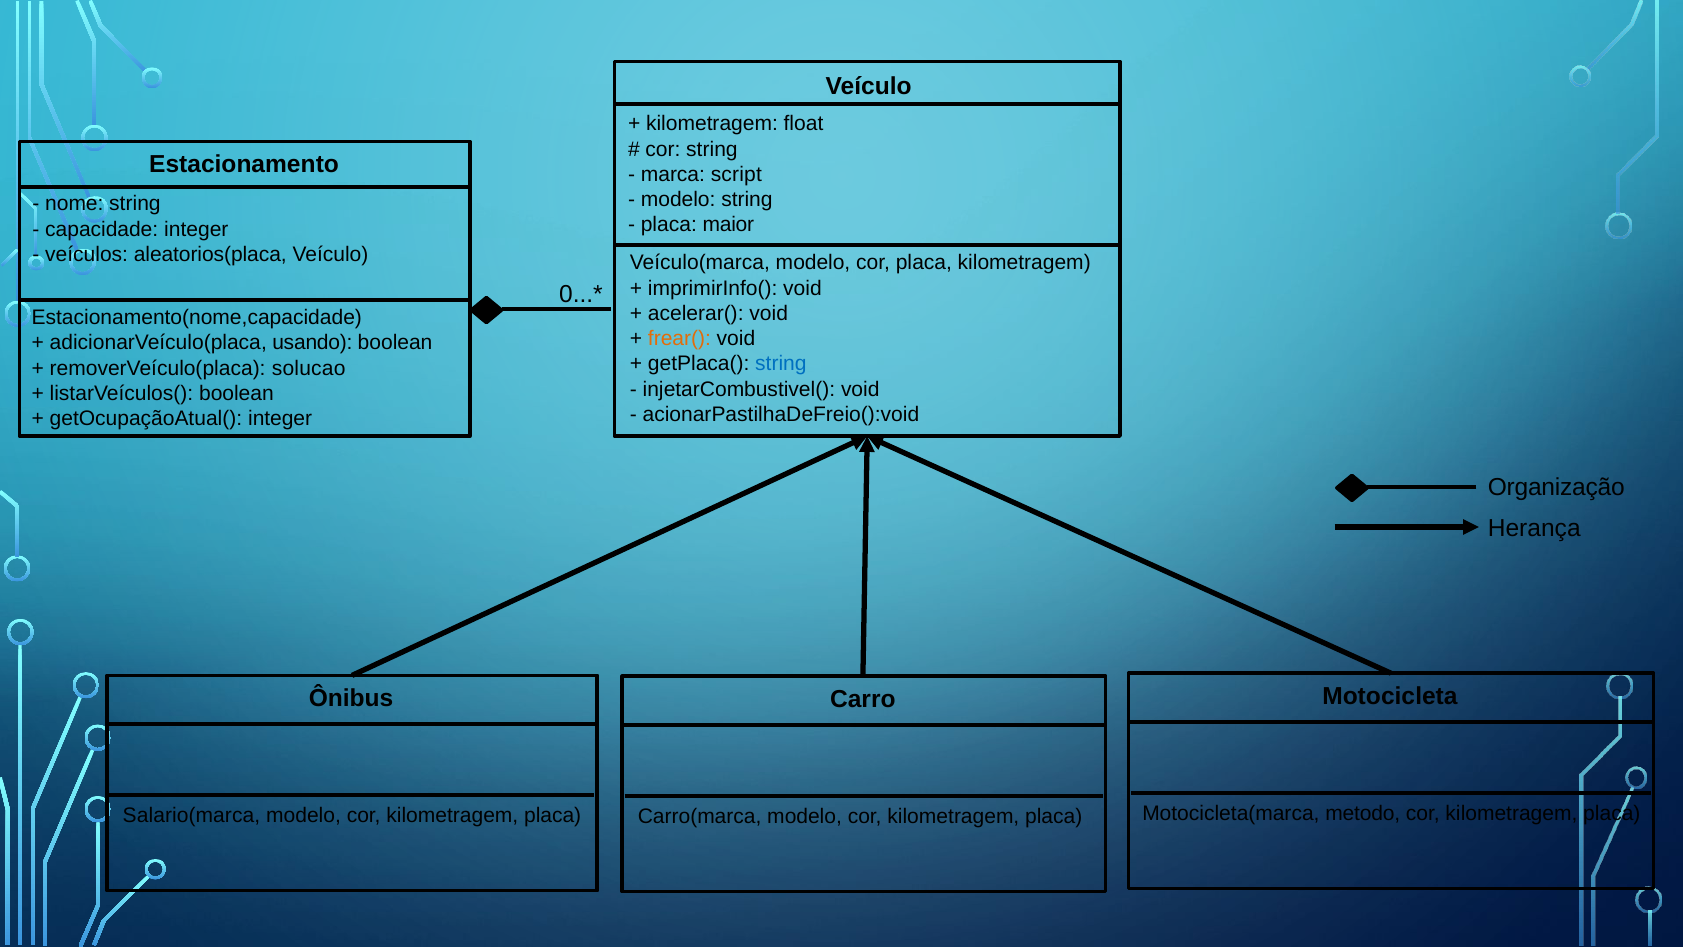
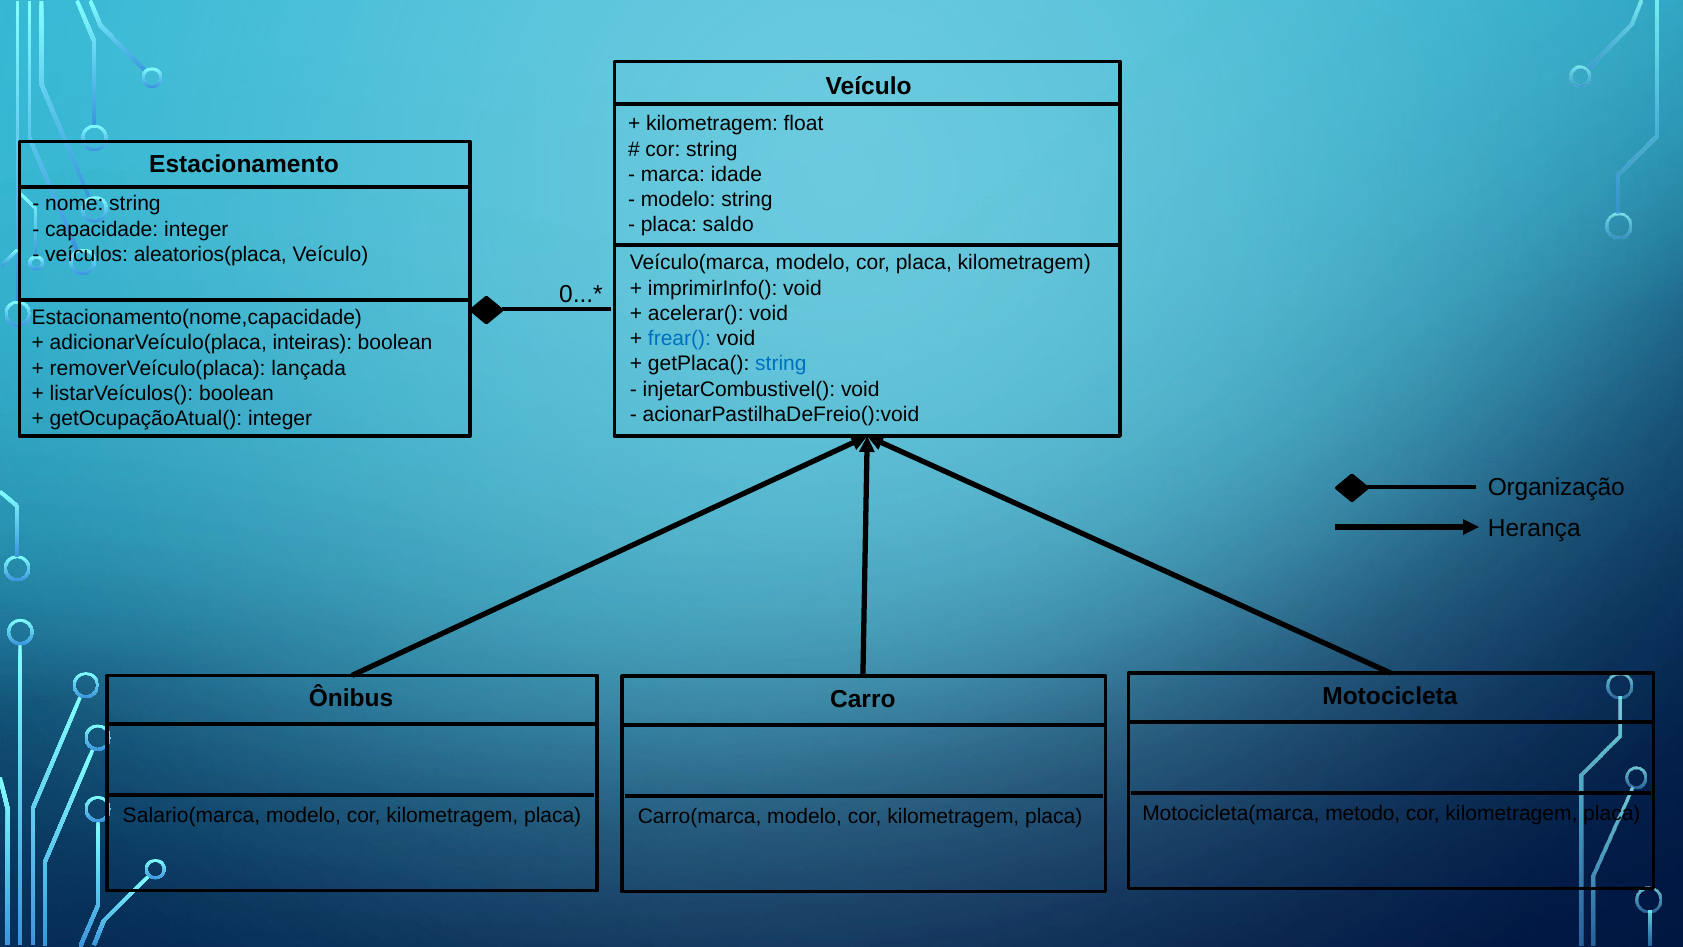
script: script -> idade
maior: maior -> saldo
frear( colour: orange -> blue
usando: usando -> inteiras
solucao: solucao -> lançada
